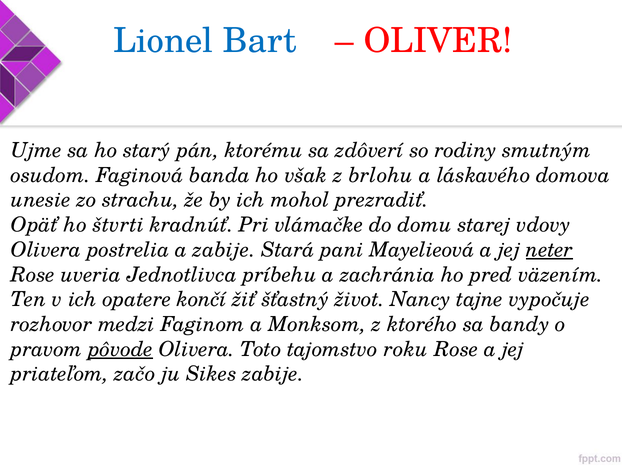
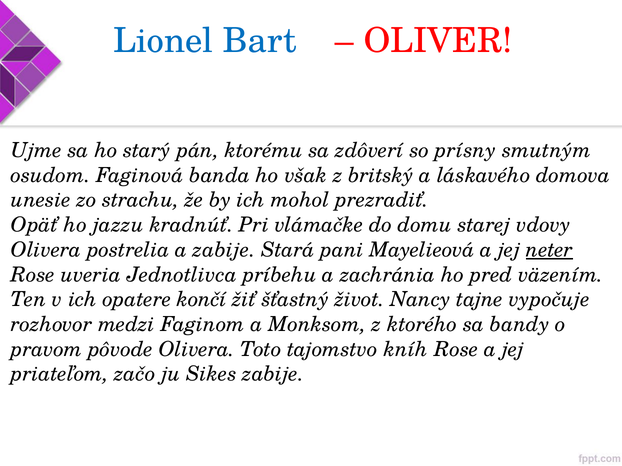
rodiny: rodiny -> prísny
brlohu: brlohu -> britský
štvrti: štvrti -> jazzu
pôvode underline: present -> none
roku: roku -> kníh
